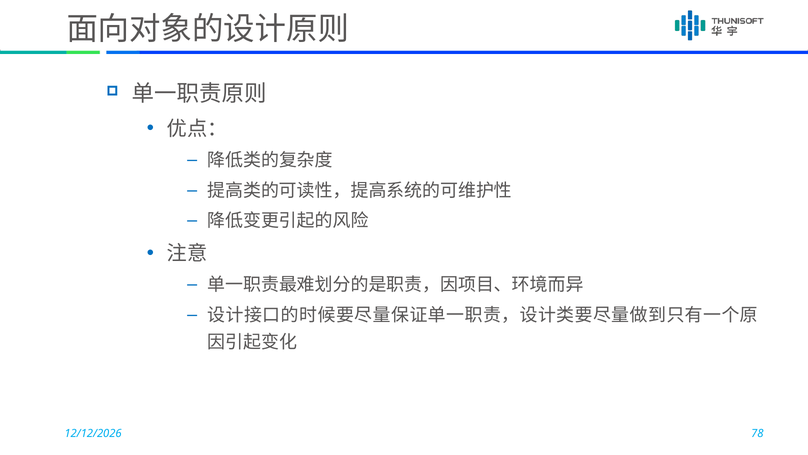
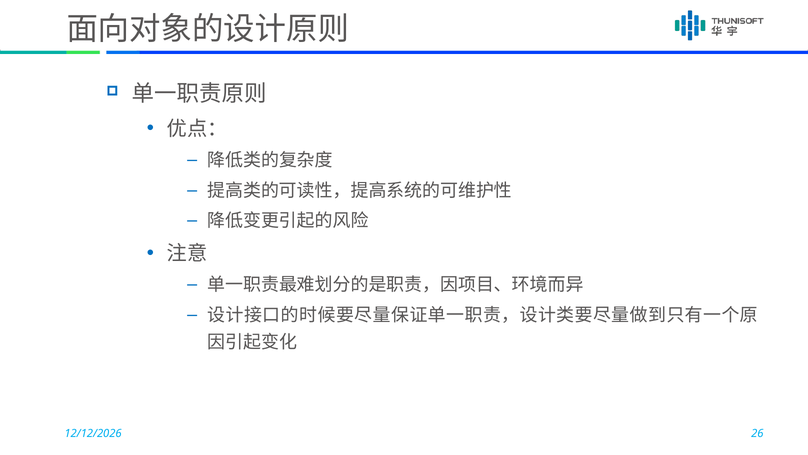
78: 78 -> 26
